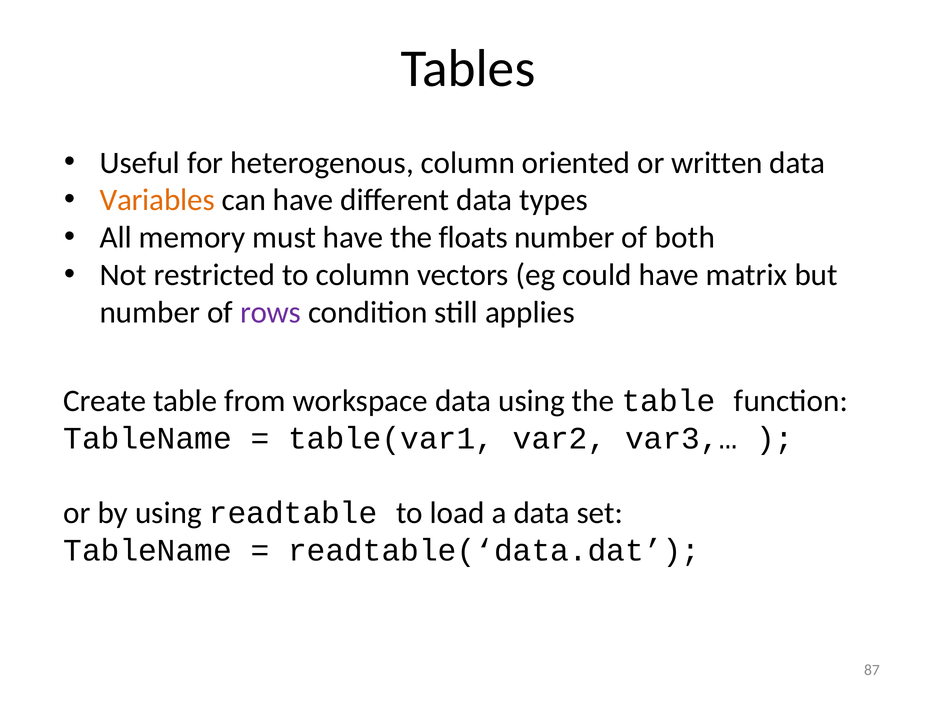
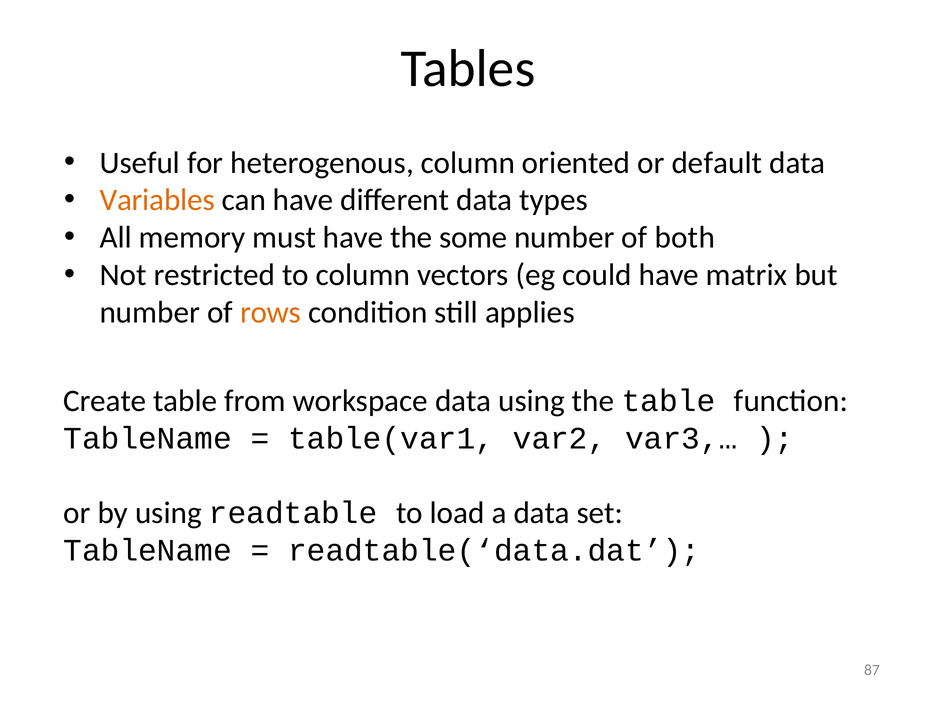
written: written -> default
floats: floats -> some
rows colour: purple -> orange
